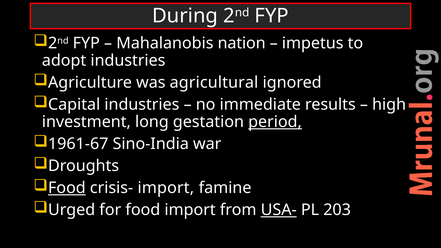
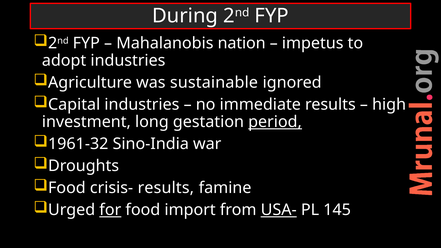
agricultural: agricultural -> sustainable
1961-67: 1961-67 -> 1961-32
Food at (67, 188) underline: present -> none
crisis- import: import -> results
for underline: none -> present
203: 203 -> 145
